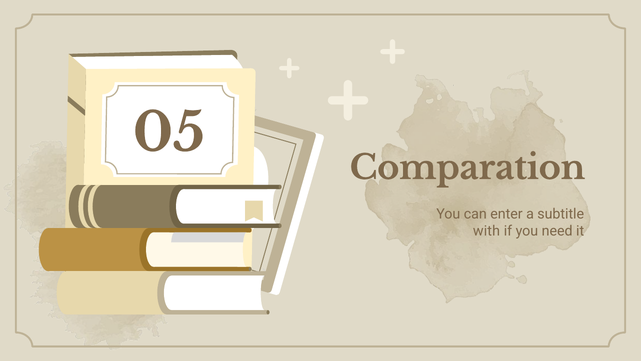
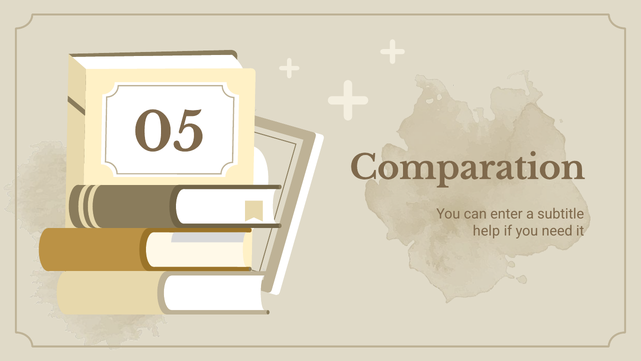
with: with -> help
